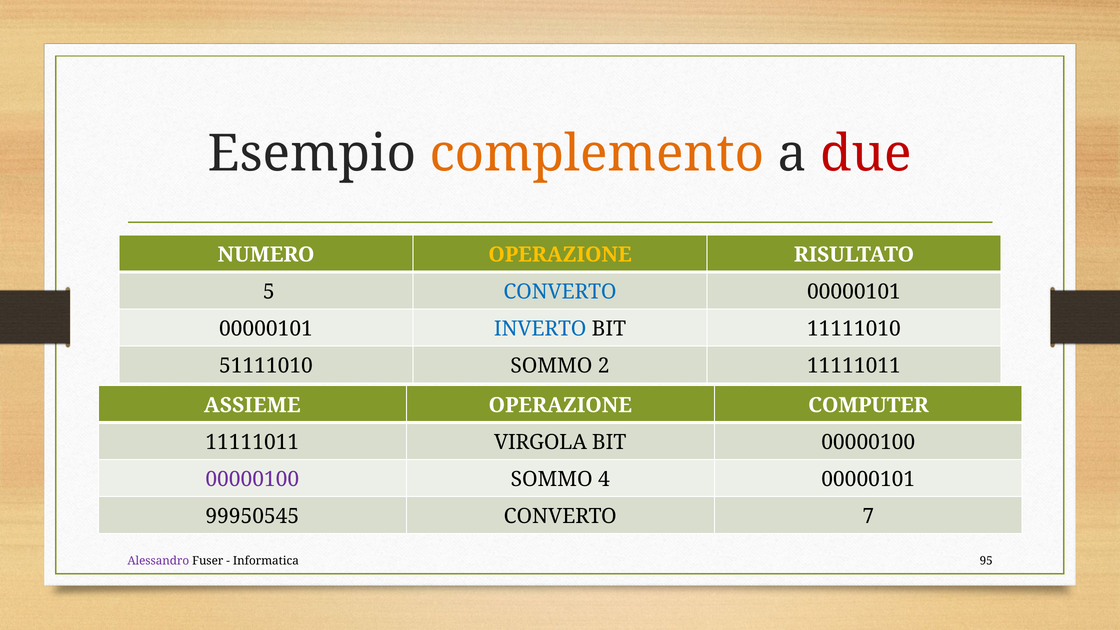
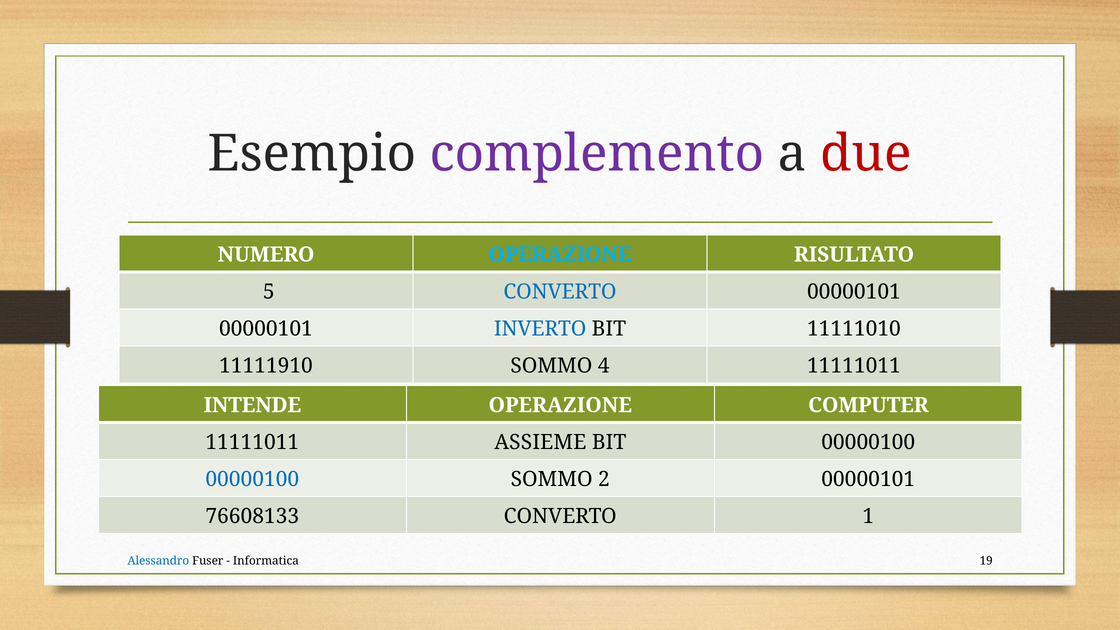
complemento colour: orange -> purple
OPERAZIONE at (560, 255) colour: yellow -> light blue
51111010: 51111010 -> 11111910
2: 2 -> 4
ASSIEME: ASSIEME -> INTENDE
VIRGOLA: VIRGOLA -> ASSIEME
00000100 at (252, 479) colour: purple -> blue
4: 4 -> 2
99950545: 99950545 -> 76608133
7: 7 -> 1
Alessandro colour: purple -> blue
95: 95 -> 19
